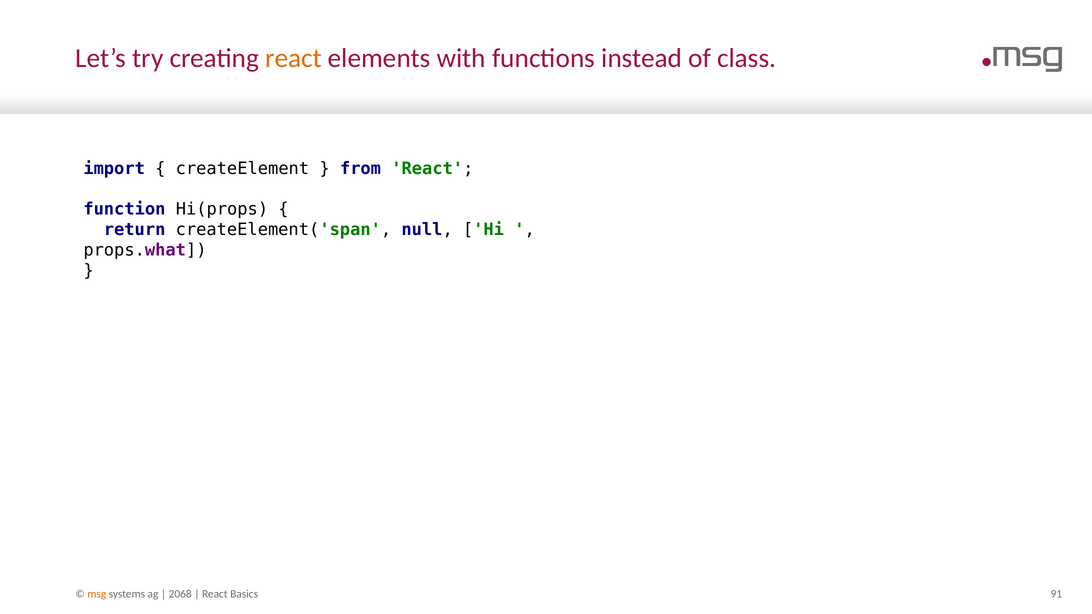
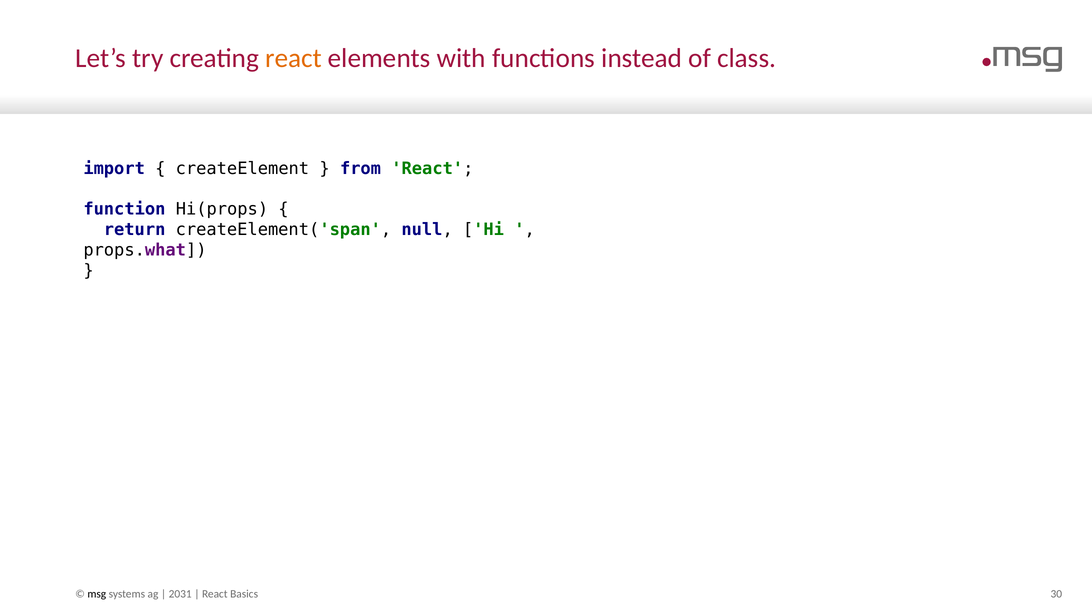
msg colour: orange -> black
2068: 2068 -> 2031
91: 91 -> 30
